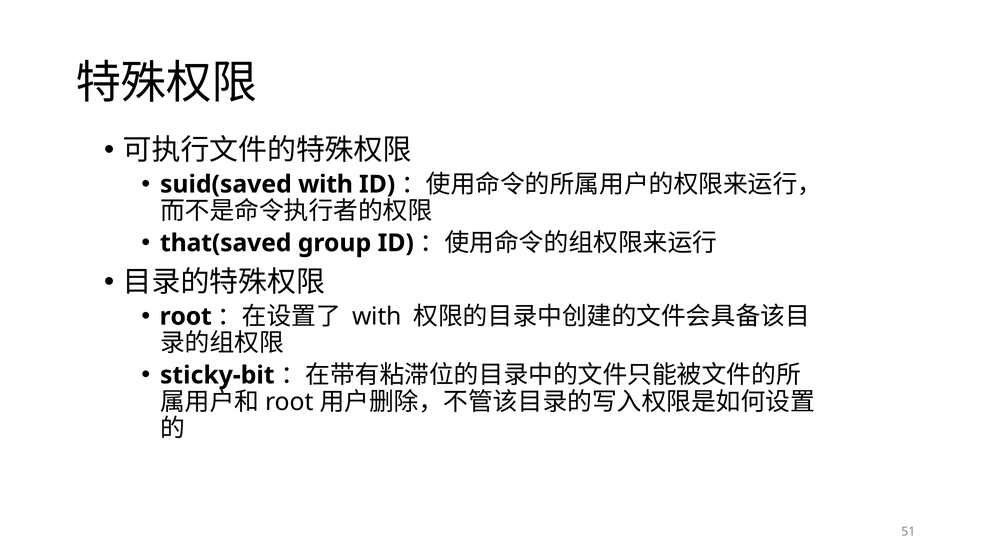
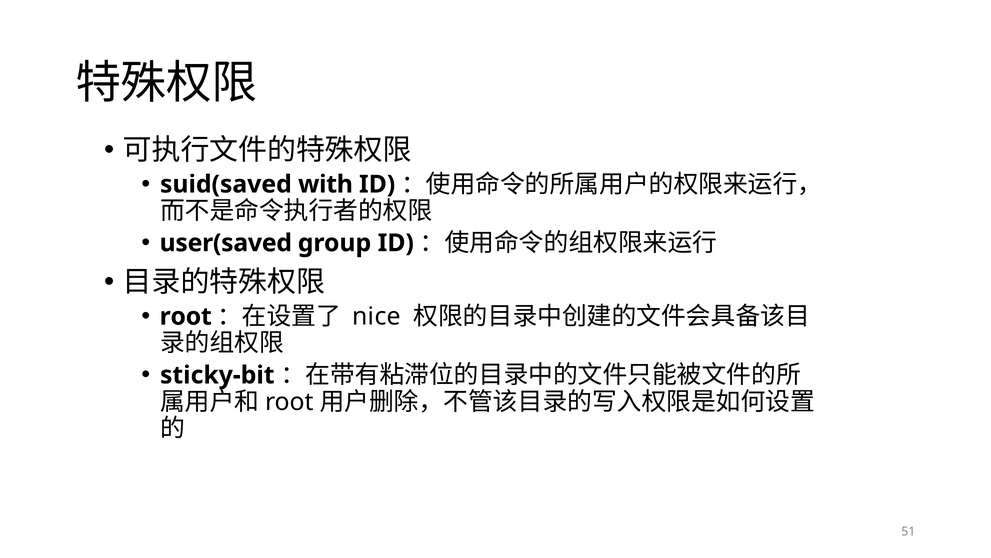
that(saved: that(saved -> user(saved
with at (377, 316): with -> nice
